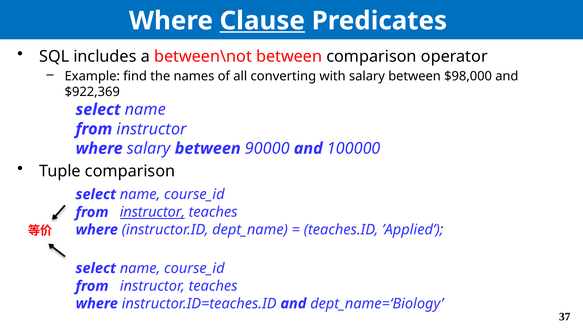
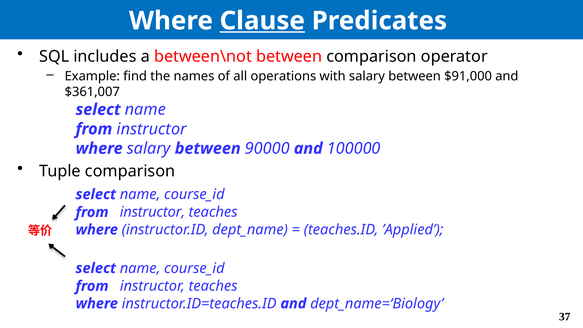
converting: converting -> operations
$98,000: $98,000 -> $91,000
$922,369: $922,369 -> $361,007
instructor at (152, 212) underline: present -> none
